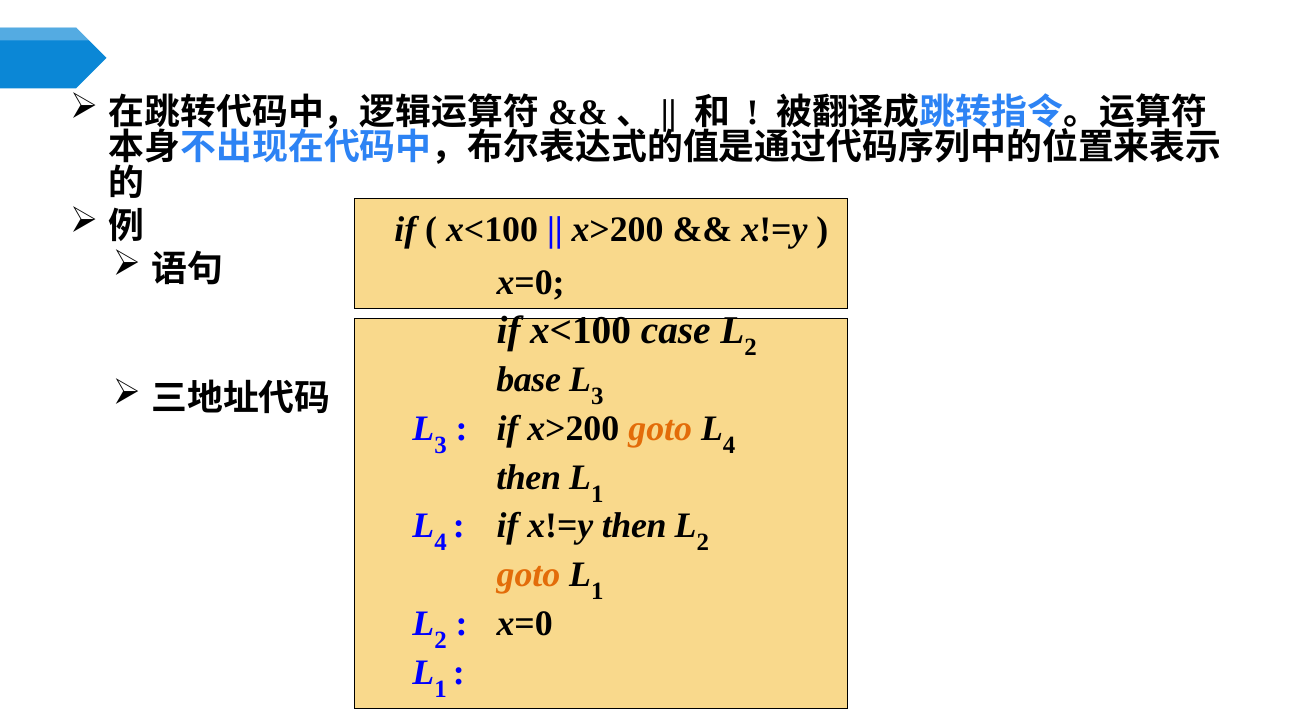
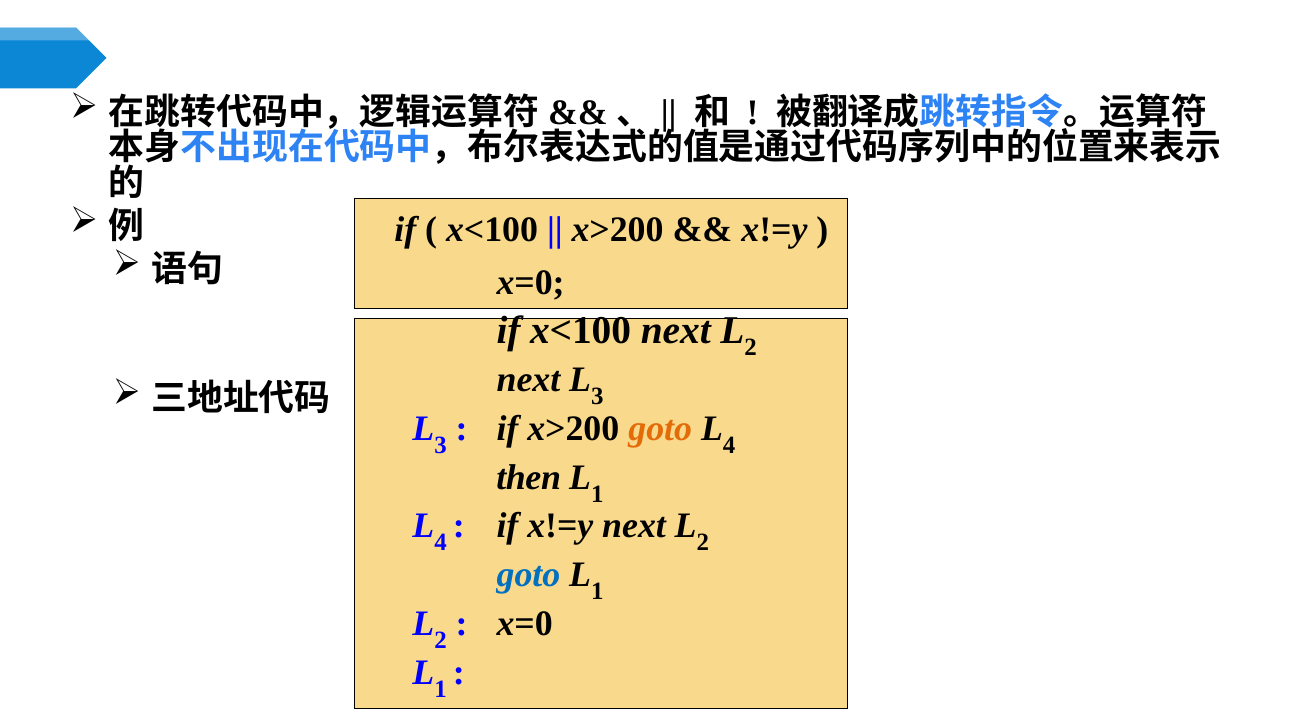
x<100 case: case -> next
base at (529, 380): base -> next
x!=y then: then -> next
goto at (528, 575) colour: orange -> blue
